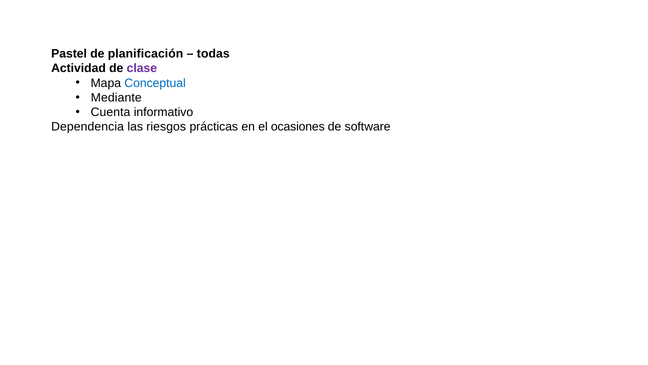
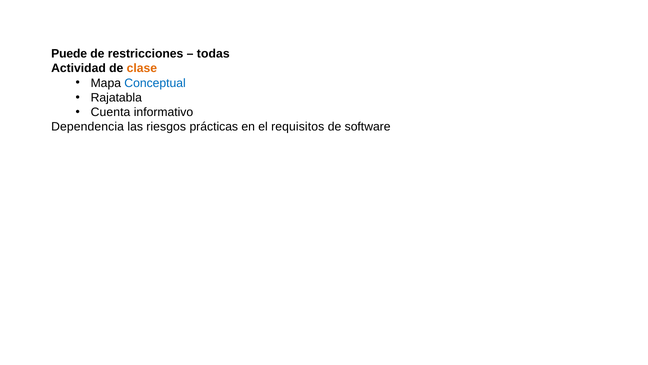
Pastel: Pastel -> Puede
planificación: planificación -> restricciones
clase colour: purple -> orange
Mediante: Mediante -> Rajatabla
ocasiones: ocasiones -> requisitos
